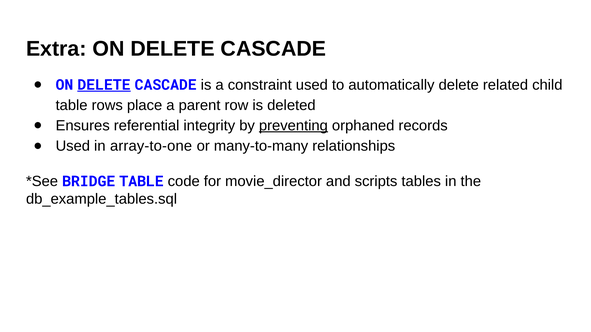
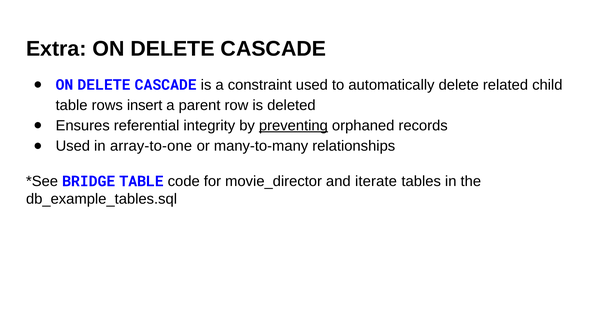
DELETE at (104, 85) underline: present -> none
place: place -> insert
scripts: scripts -> iterate
